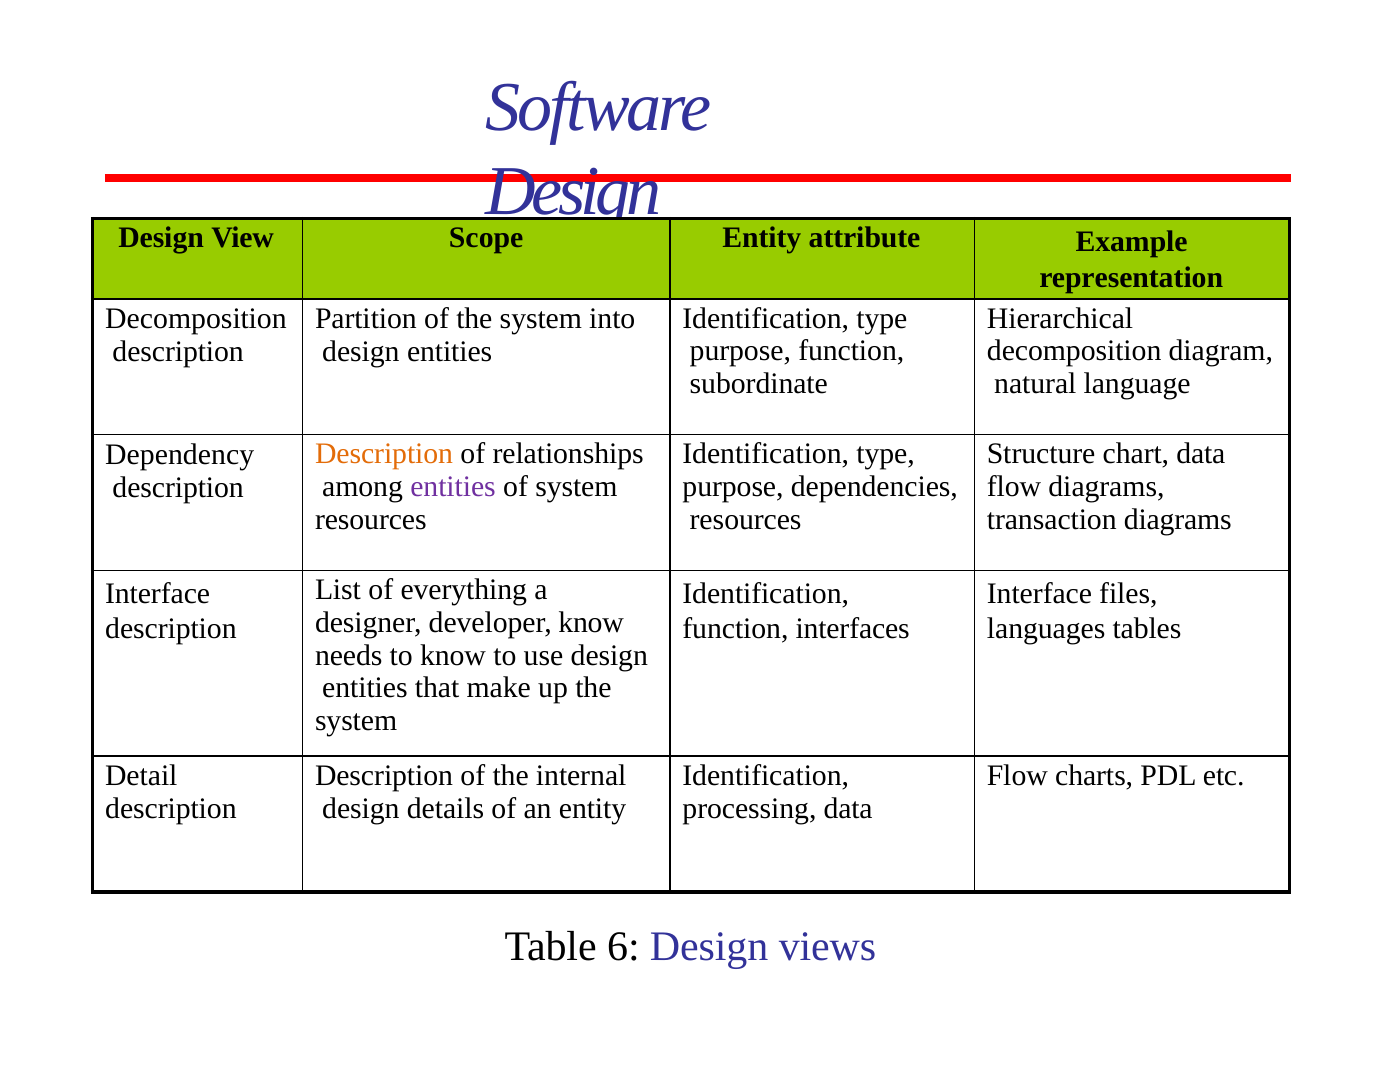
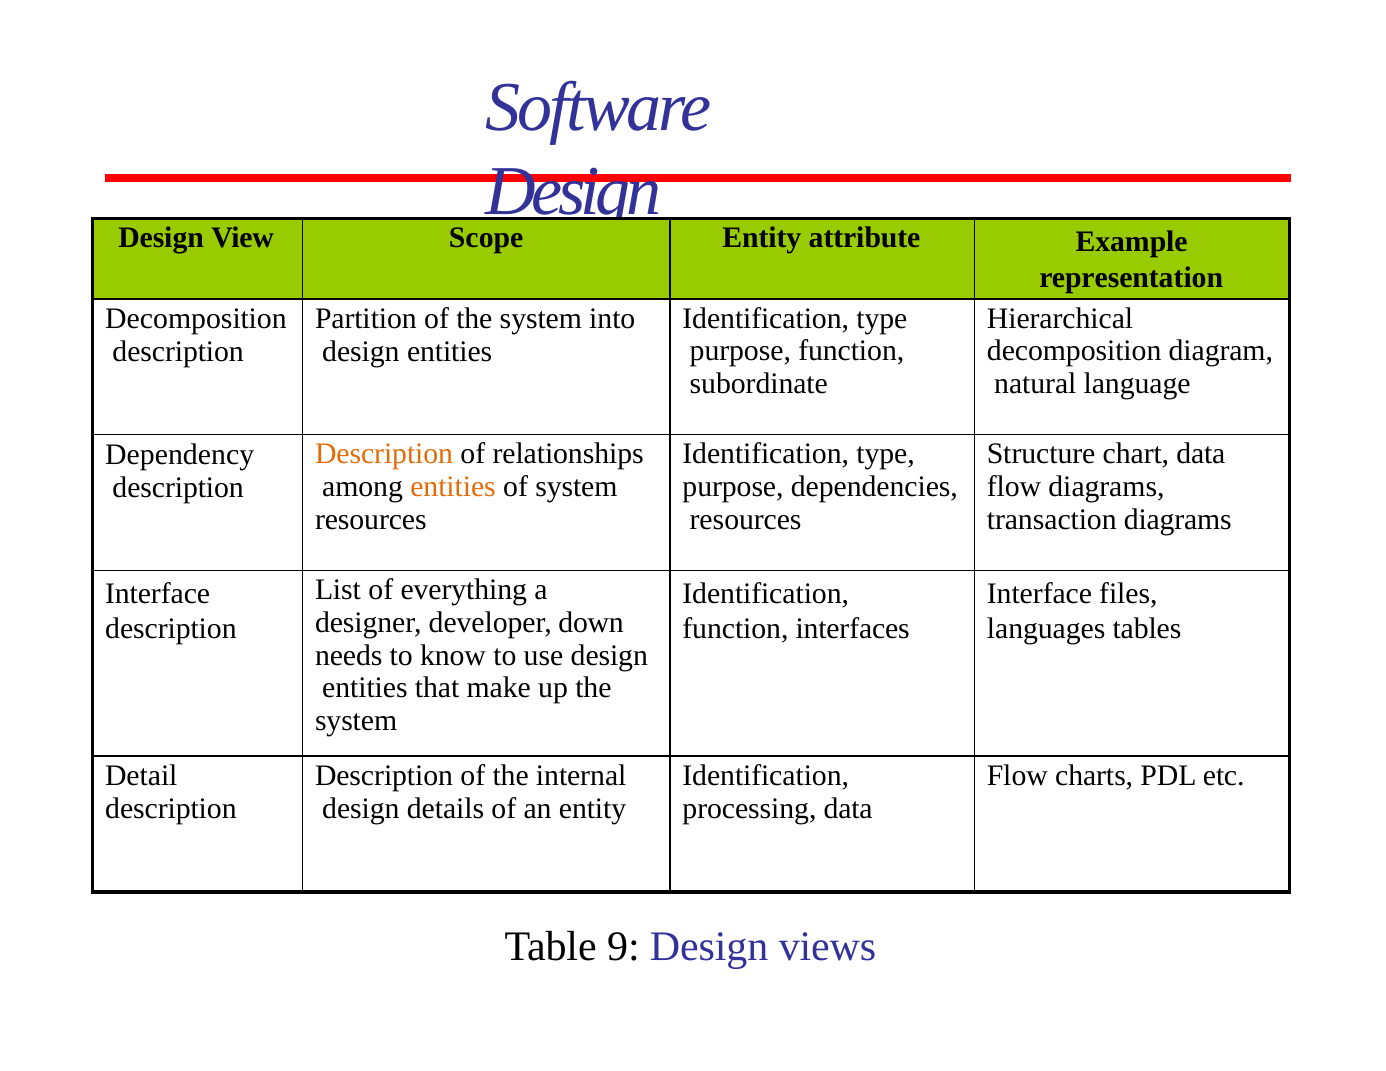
entities at (453, 487) colour: purple -> orange
developer know: know -> down
6: 6 -> 9
